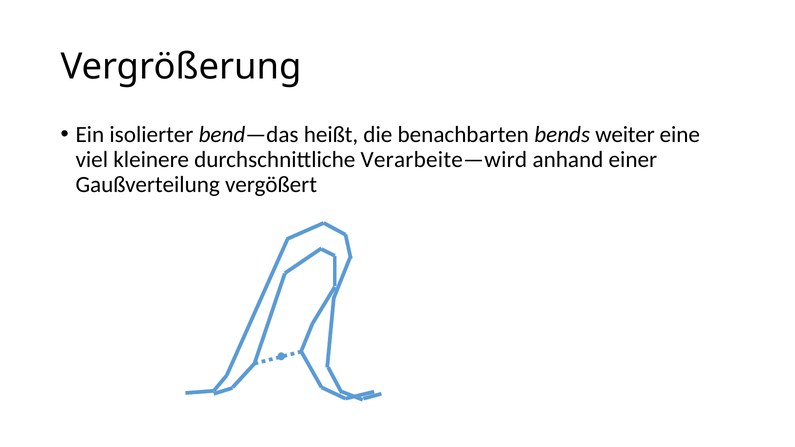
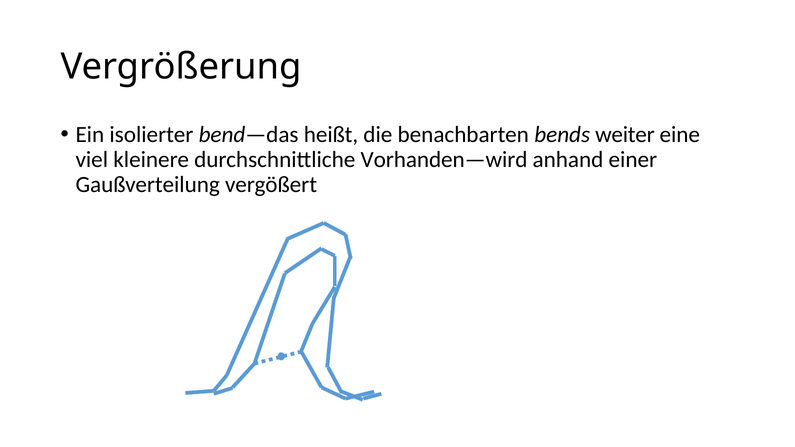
Verarbeite—wird: Verarbeite—wird -> Vorhanden—wird
